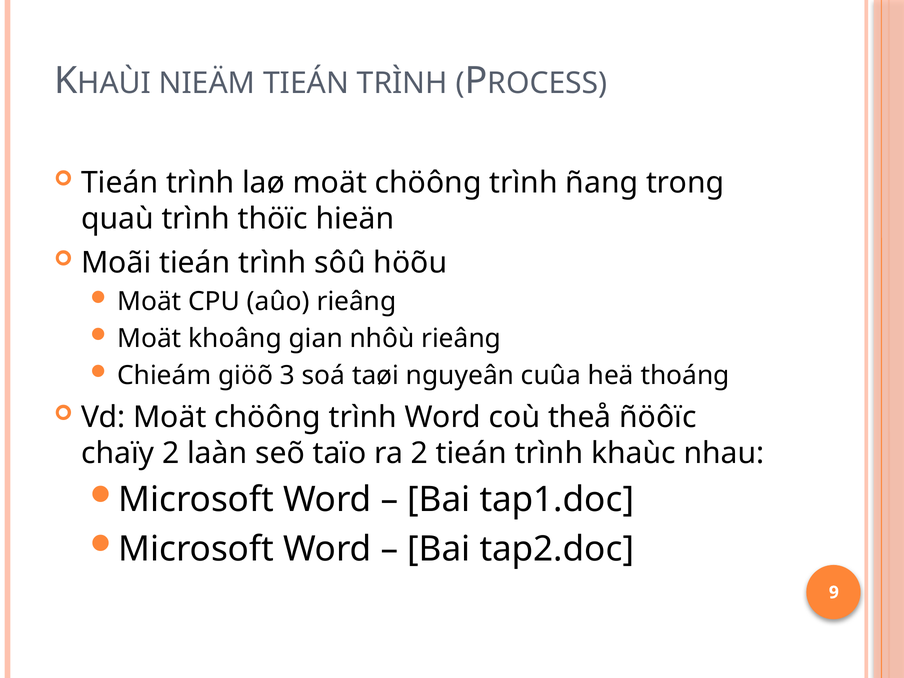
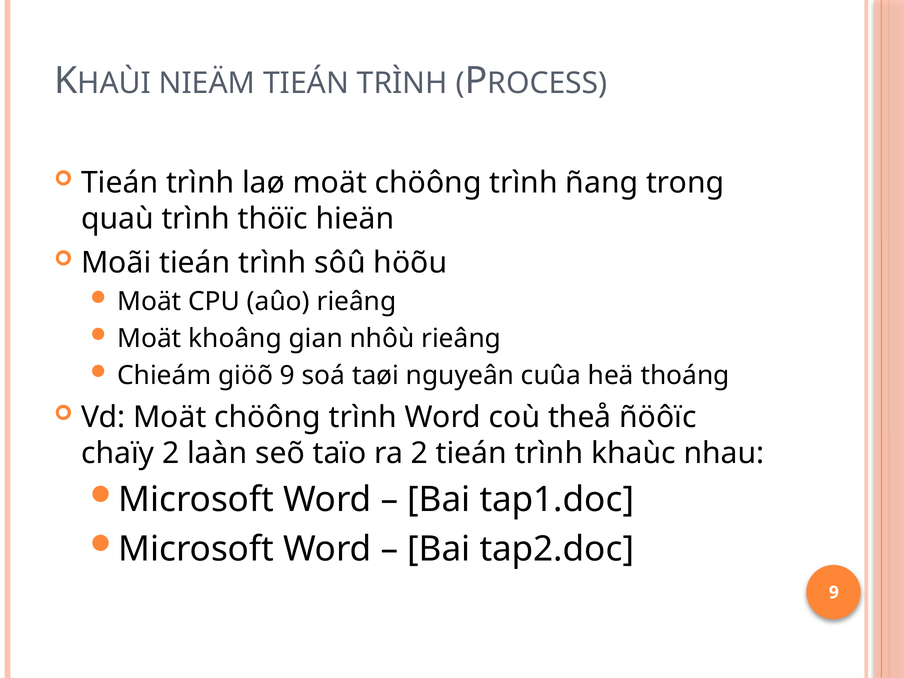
giöõ 3: 3 -> 9
